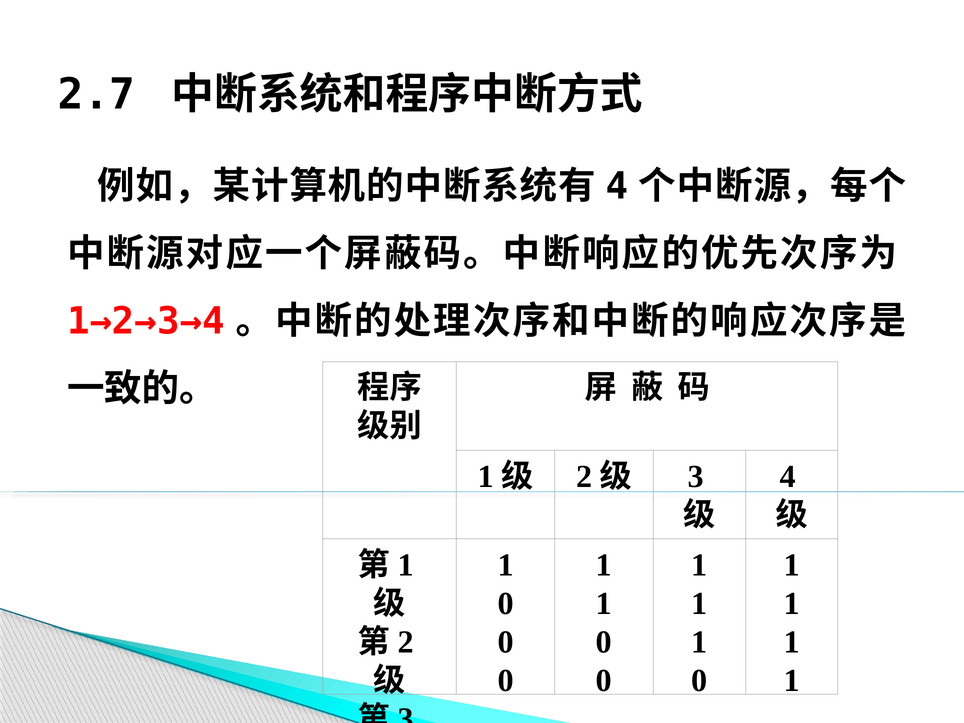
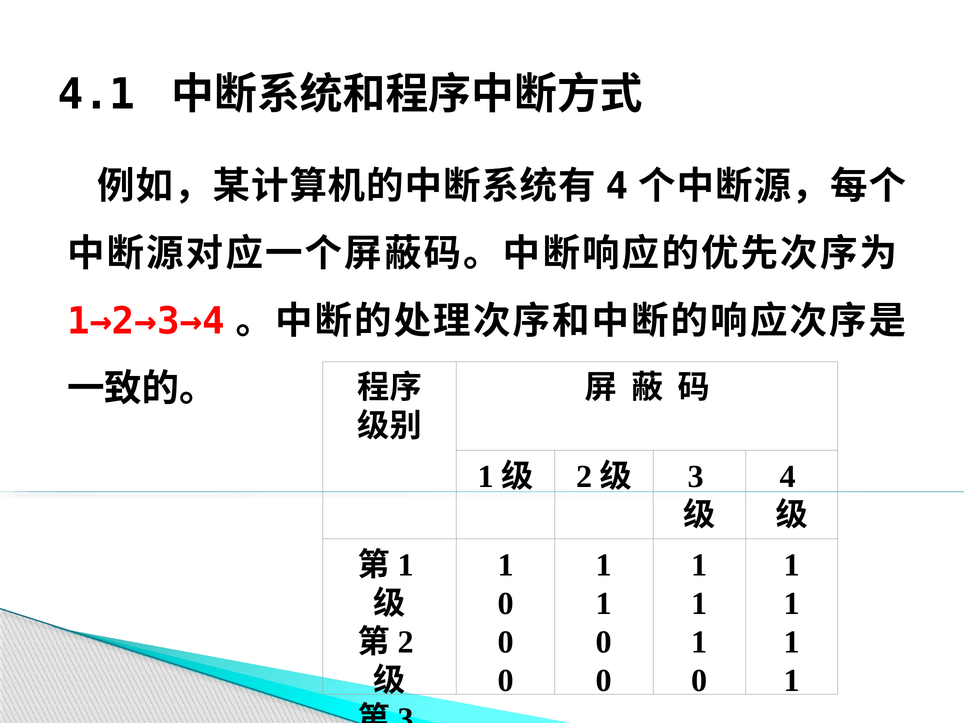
2.7: 2.7 -> 4.1
